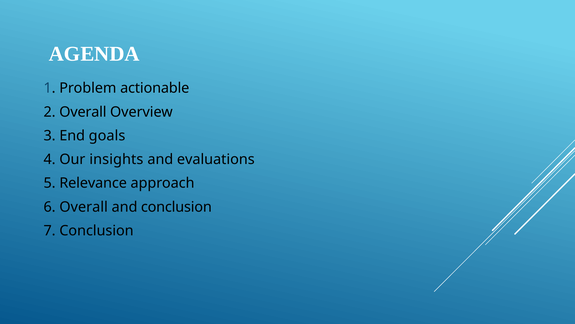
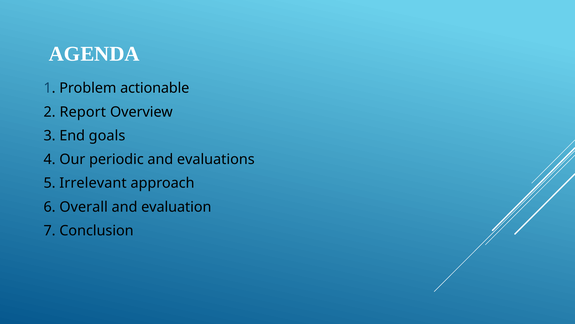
2 Overall: Overall -> Report
insights: insights -> periodic
Relevance: Relevance -> Irrelevant
and conclusion: conclusion -> evaluation
